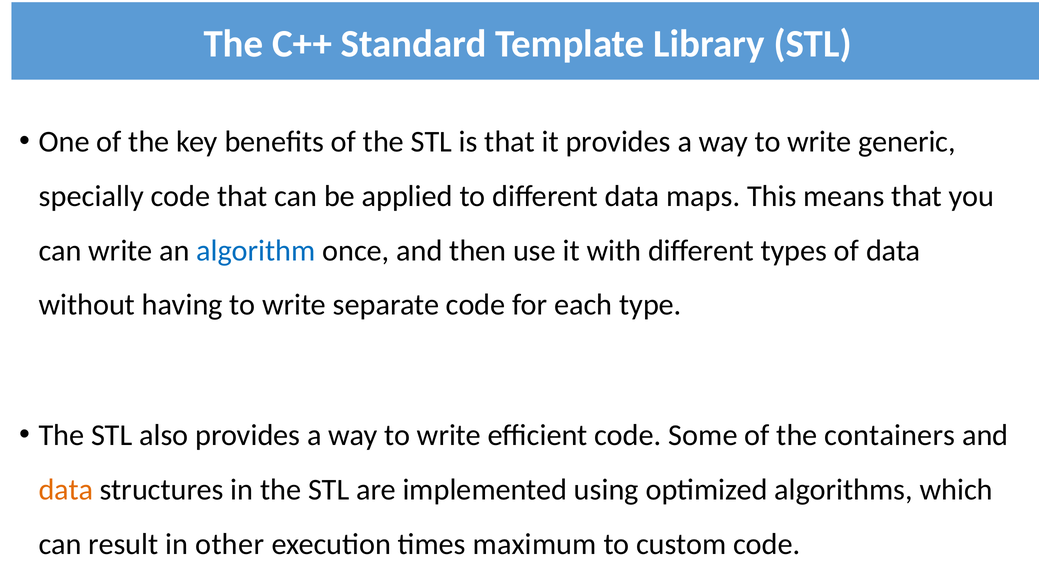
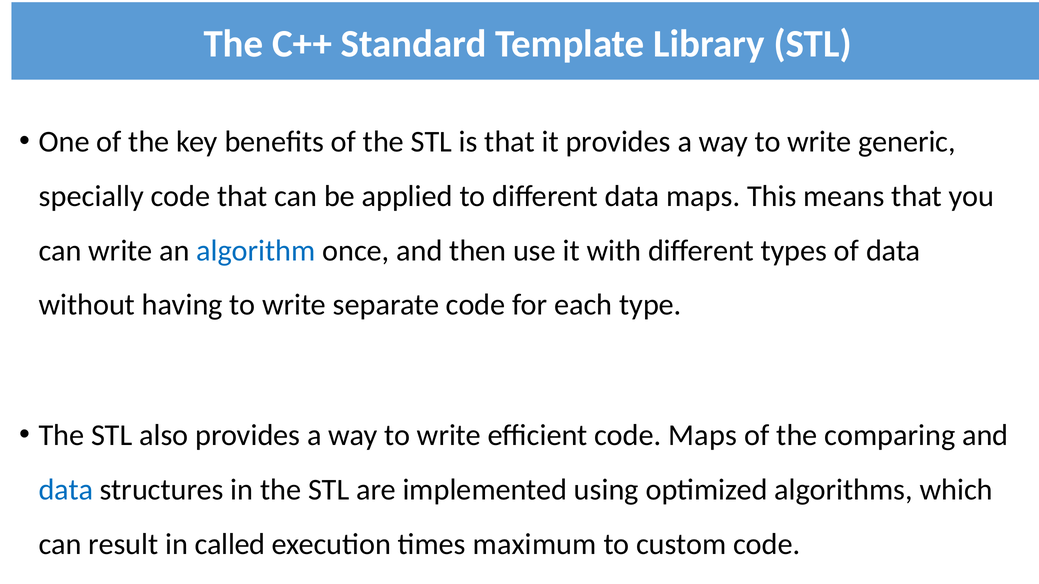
code Some: Some -> Maps
containers: containers -> comparing
data at (66, 490) colour: orange -> blue
other: other -> called
